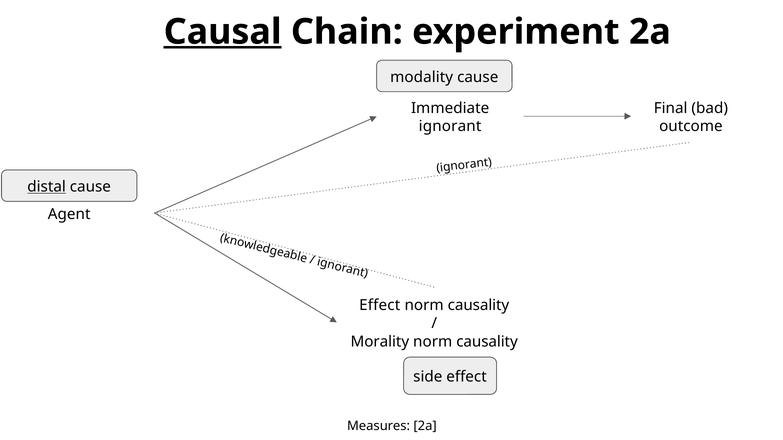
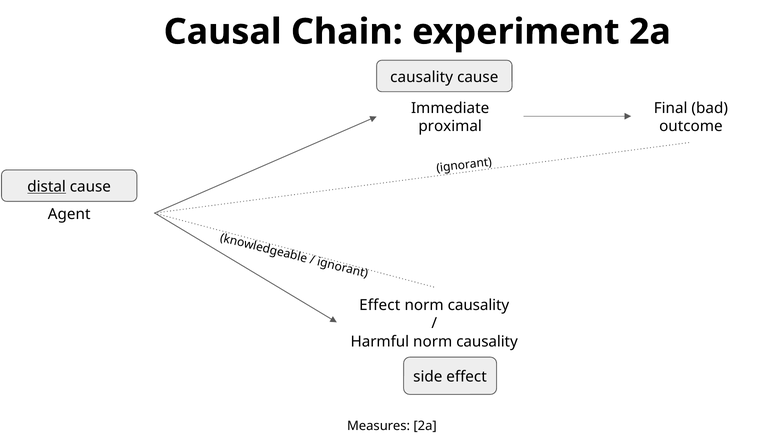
Causal underline: present -> none
modality at (422, 77): modality -> causality
ignorant at (450, 127): ignorant -> proximal
Morality: Morality -> Harmful
